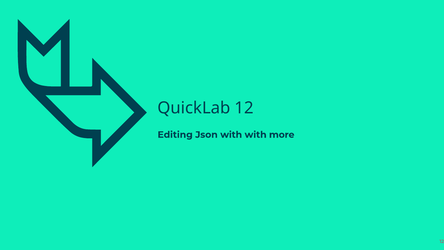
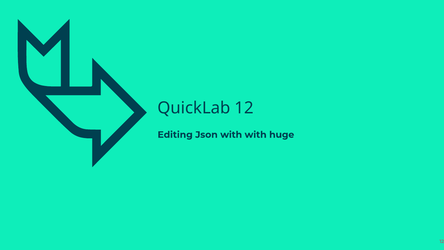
more: more -> huge
